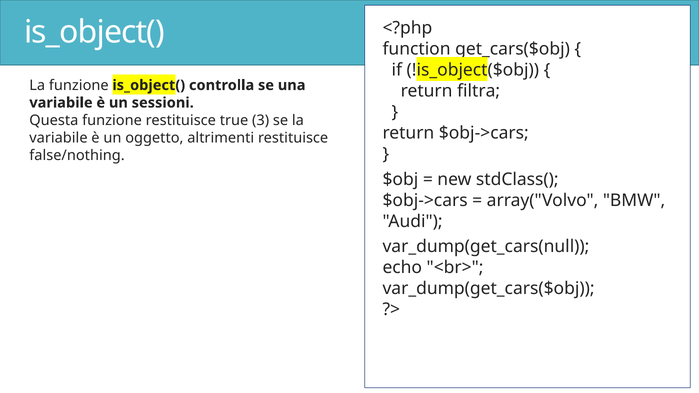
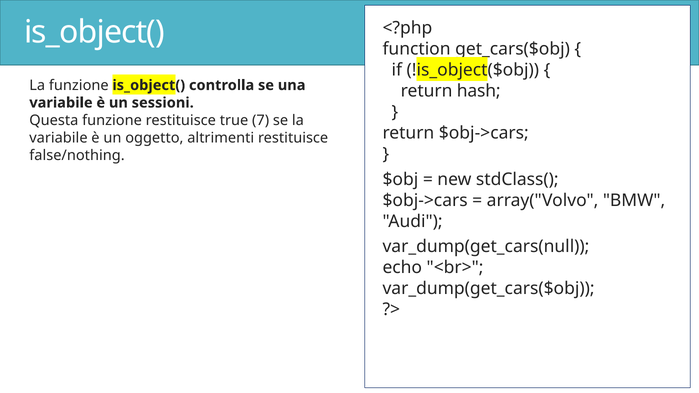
filtra: filtra -> hash
3: 3 -> 7
